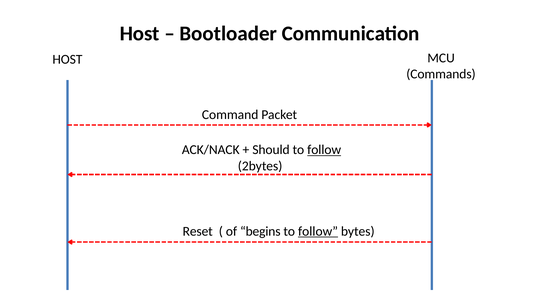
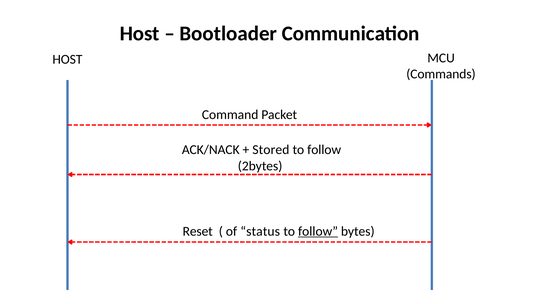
Should: Should -> Stored
follow at (324, 150) underline: present -> none
begins: begins -> status
